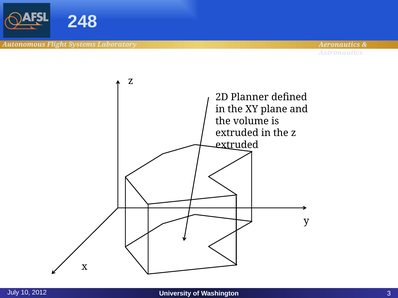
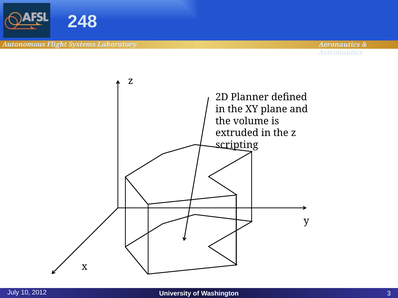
extruded at (237, 145): extruded -> scripting
